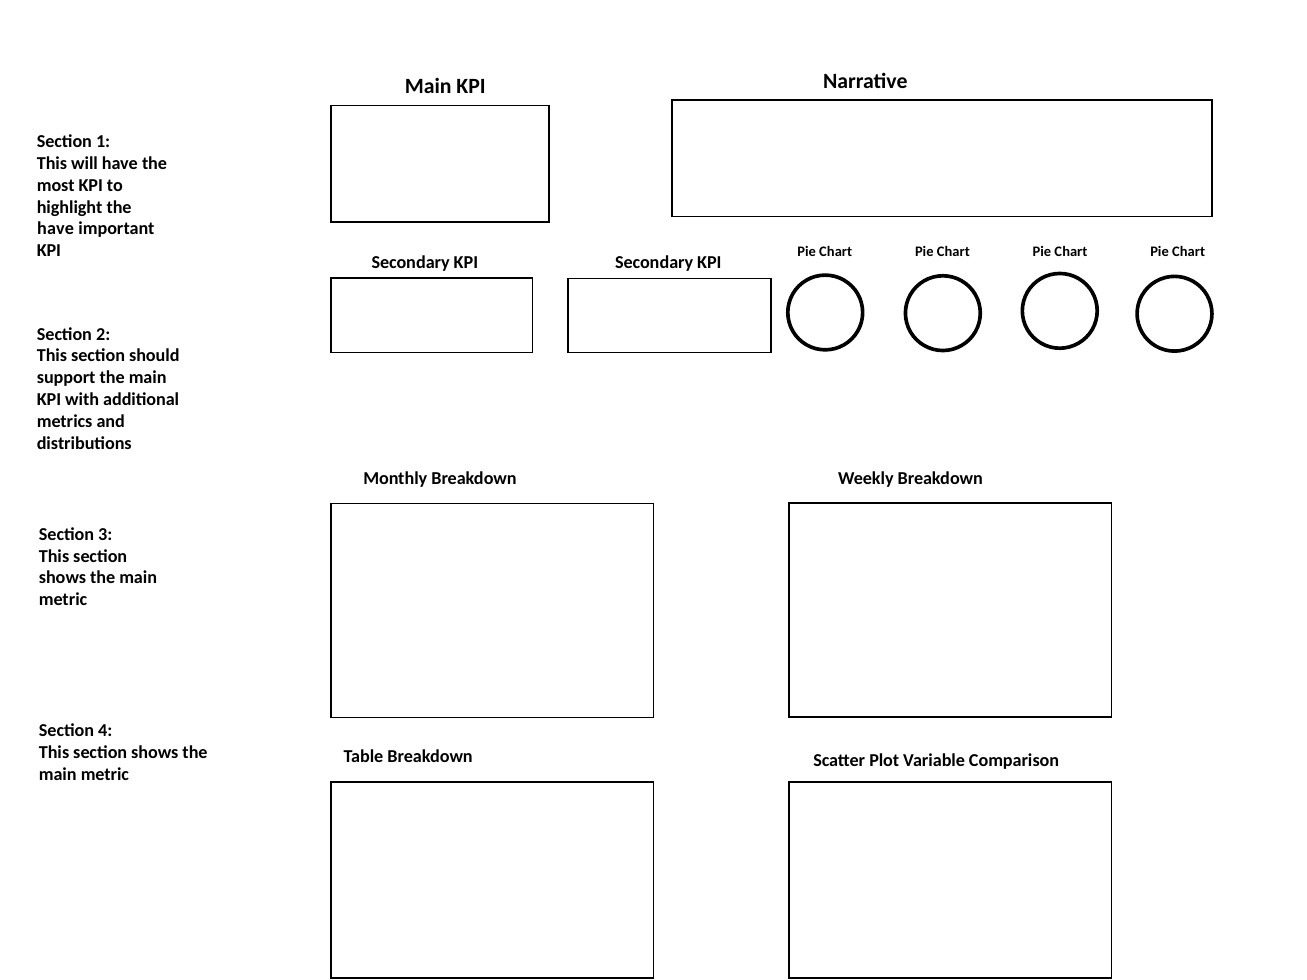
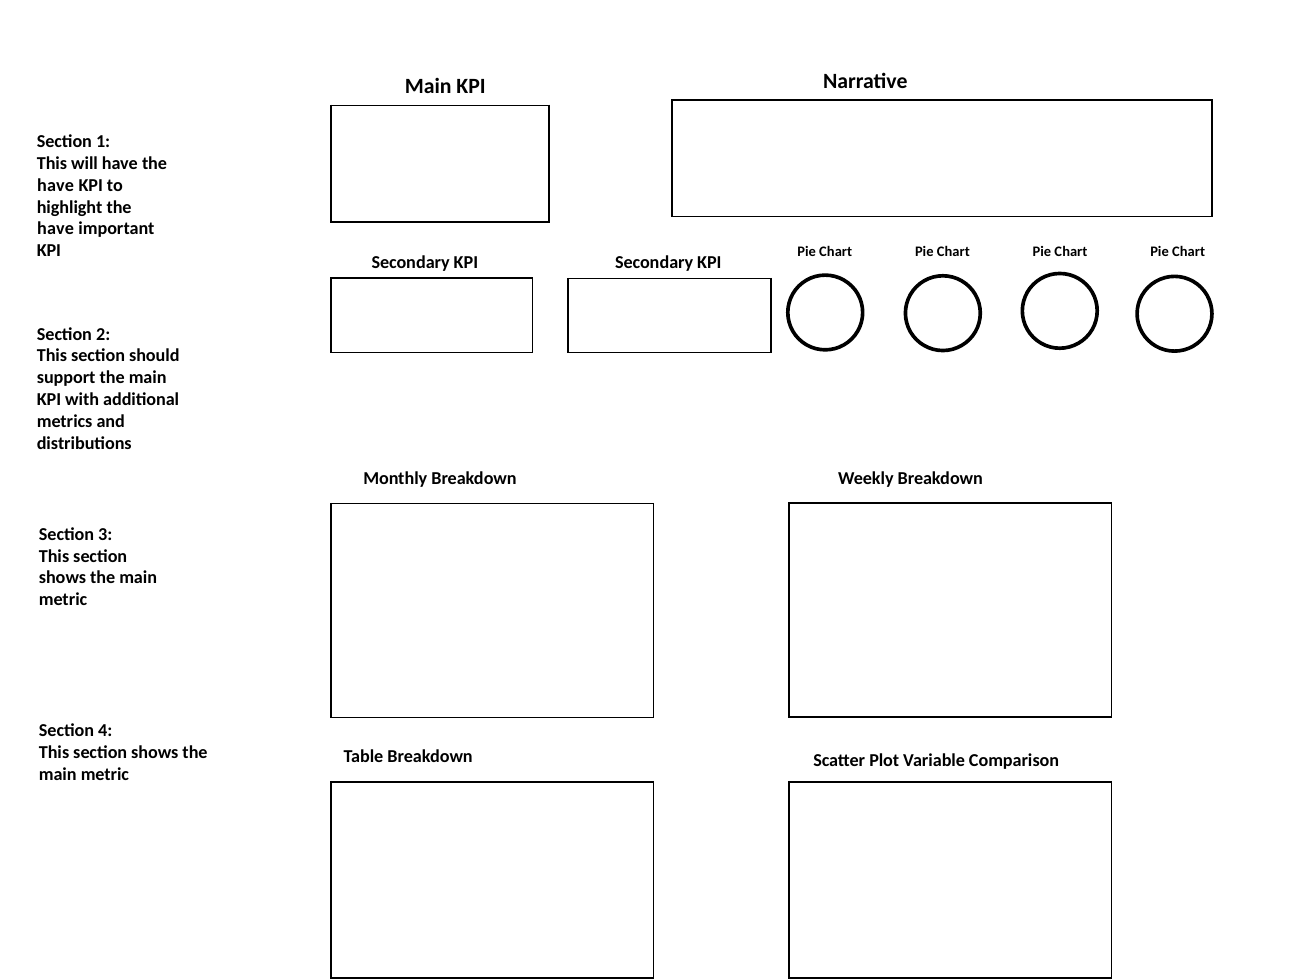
most at (56, 185): most -> have
